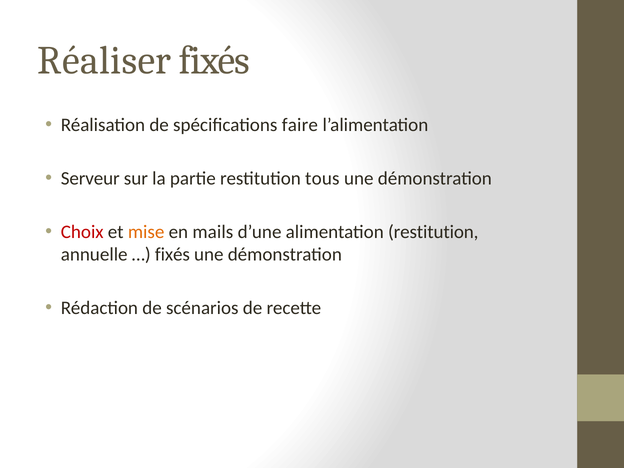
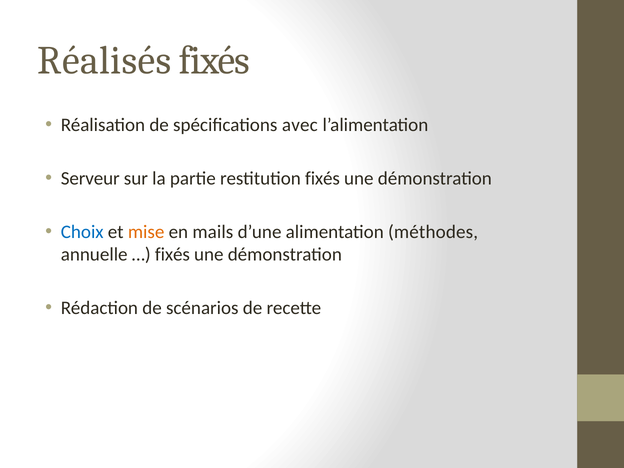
Réaliser: Réaliser -> Réalisés
faire: faire -> avec
restitution tous: tous -> fixés
Choix colour: red -> blue
alimentation restitution: restitution -> méthodes
